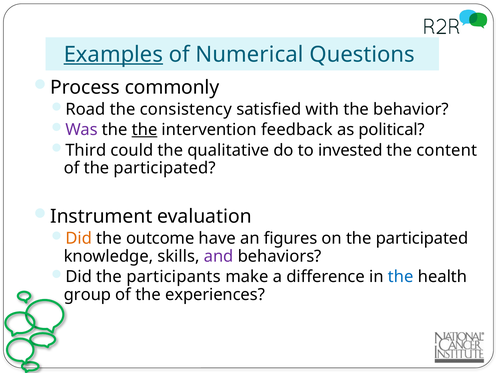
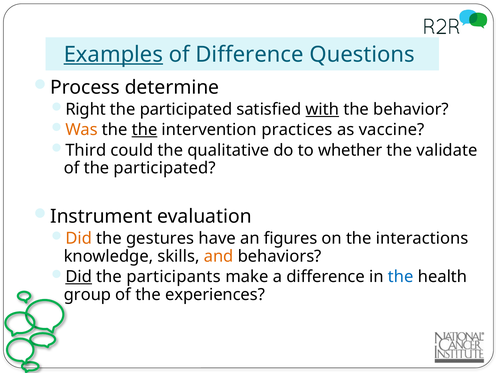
of Numerical: Numerical -> Difference
commonly: commonly -> determine
Road: Road -> Right
consistency at (186, 109): consistency -> participated
with underline: none -> present
Was colour: purple -> orange
feedback: feedback -> practices
political: political -> vaccine
invested: invested -> whether
content: content -> validate
outcome: outcome -> gestures
on the participated: participated -> interactions
and colour: purple -> orange
Did at (79, 277) underline: none -> present
